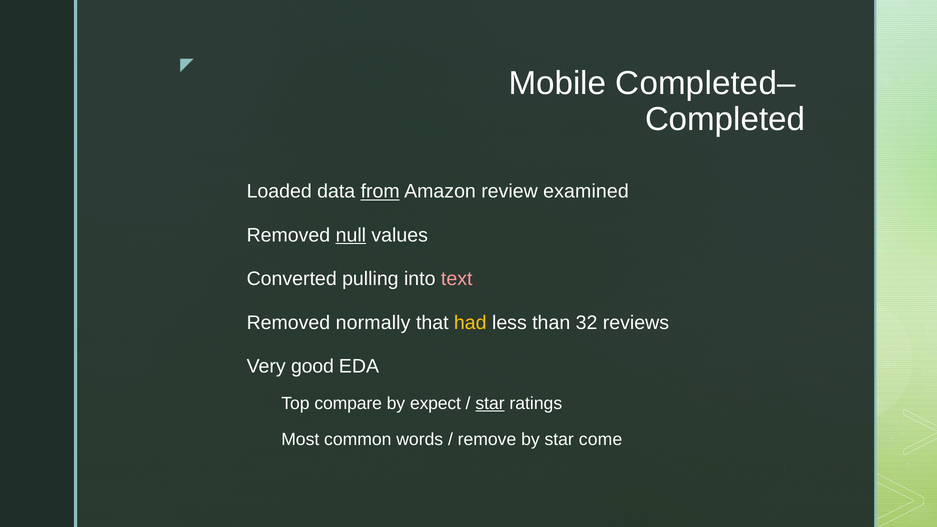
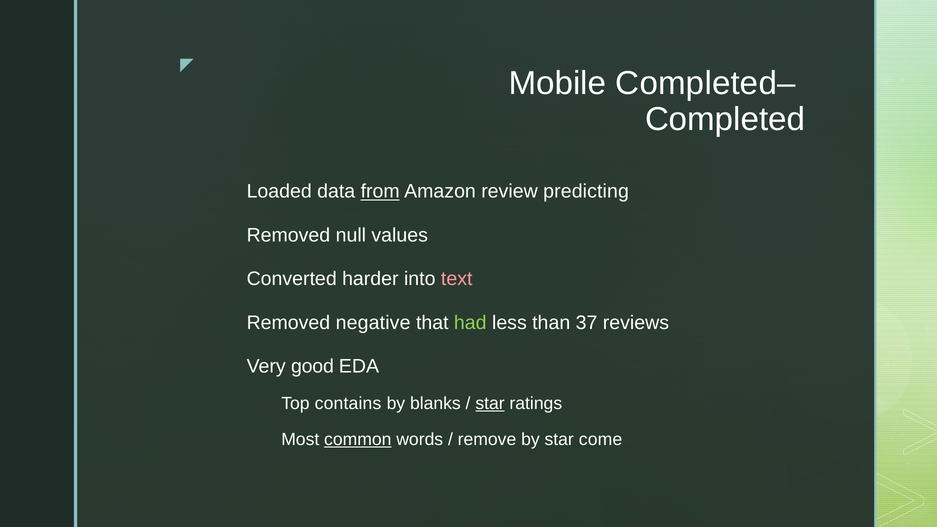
examined: examined -> predicting
null underline: present -> none
pulling: pulling -> harder
normally: normally -> negative
had colour: yellow -> light green
32: 32 -> 37
compare: compare -> contains
expect: expect -> blanks
common underline: none -> present
